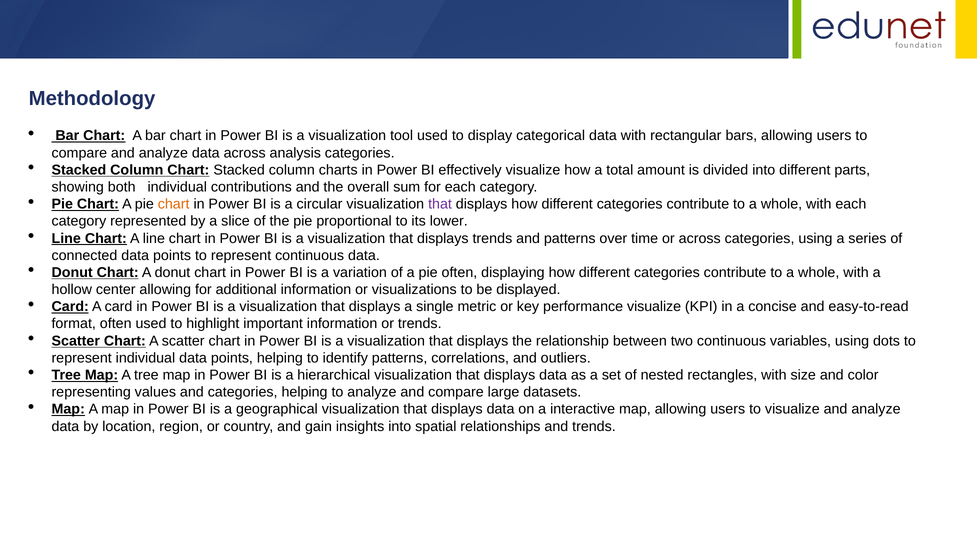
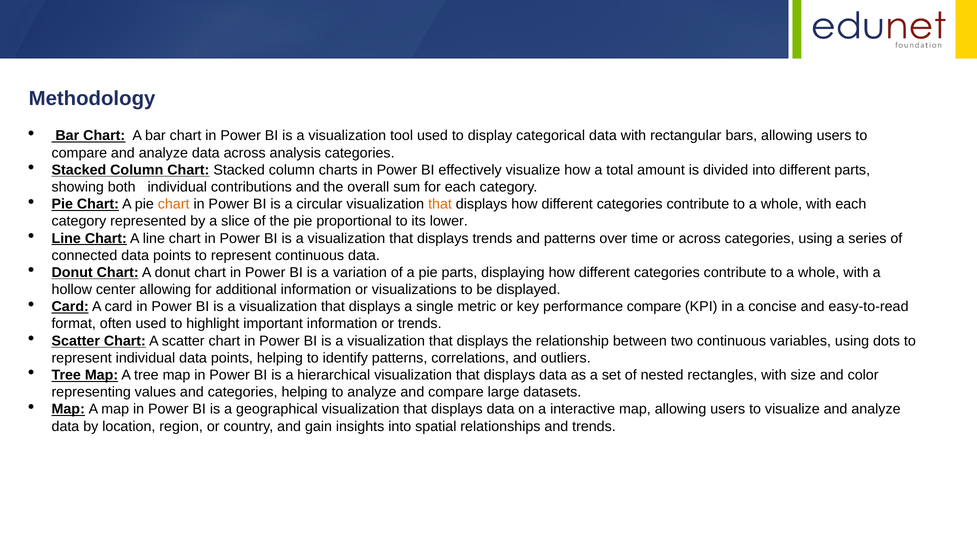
that at (440, 204) colour: purple -> orange
pie often: often -> parts
performance visualize: visualize -> compare
